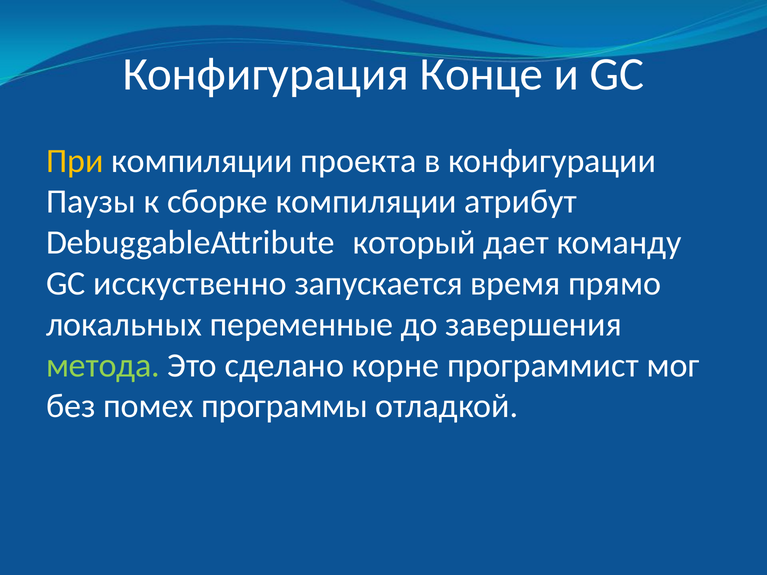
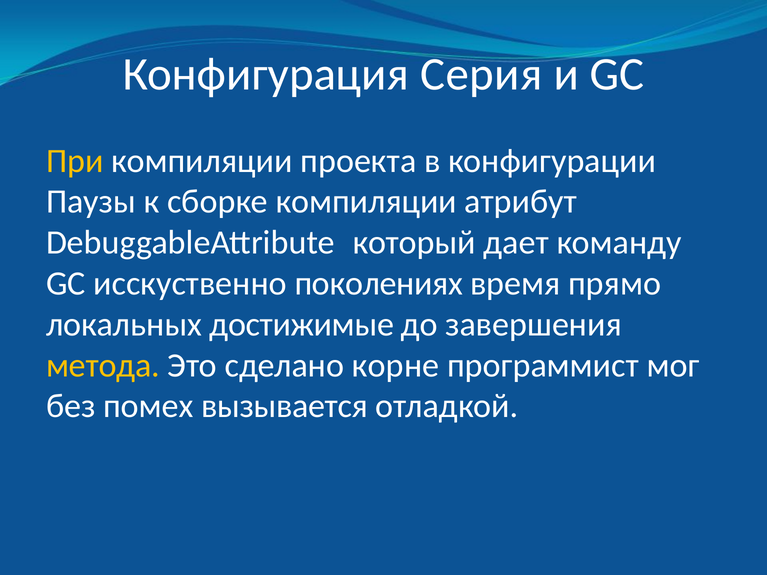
Конце: Конце -> Серия
запускается: запускается -> поколениях
переменные: переменные -> достижимые
метода colour: light green -> yellow
программы: программы -> вызывается
